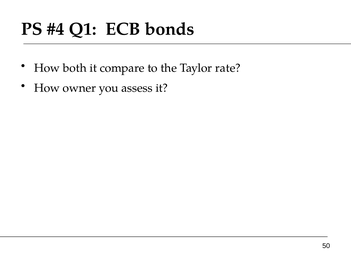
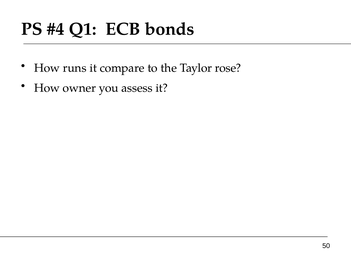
both: both -> runs
rate: rate -> rose
